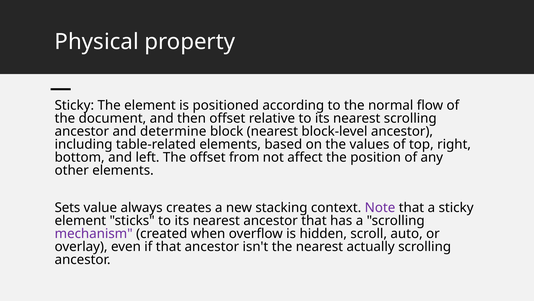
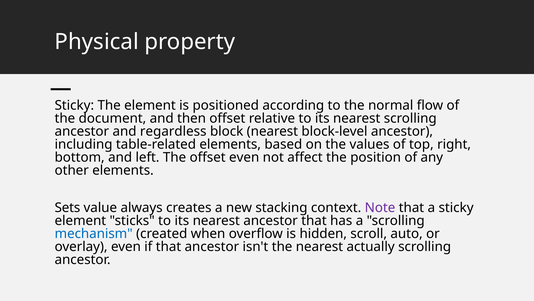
determine: determine -> regardless
offset from: from -> even
mechanism colour: purple -> blue
